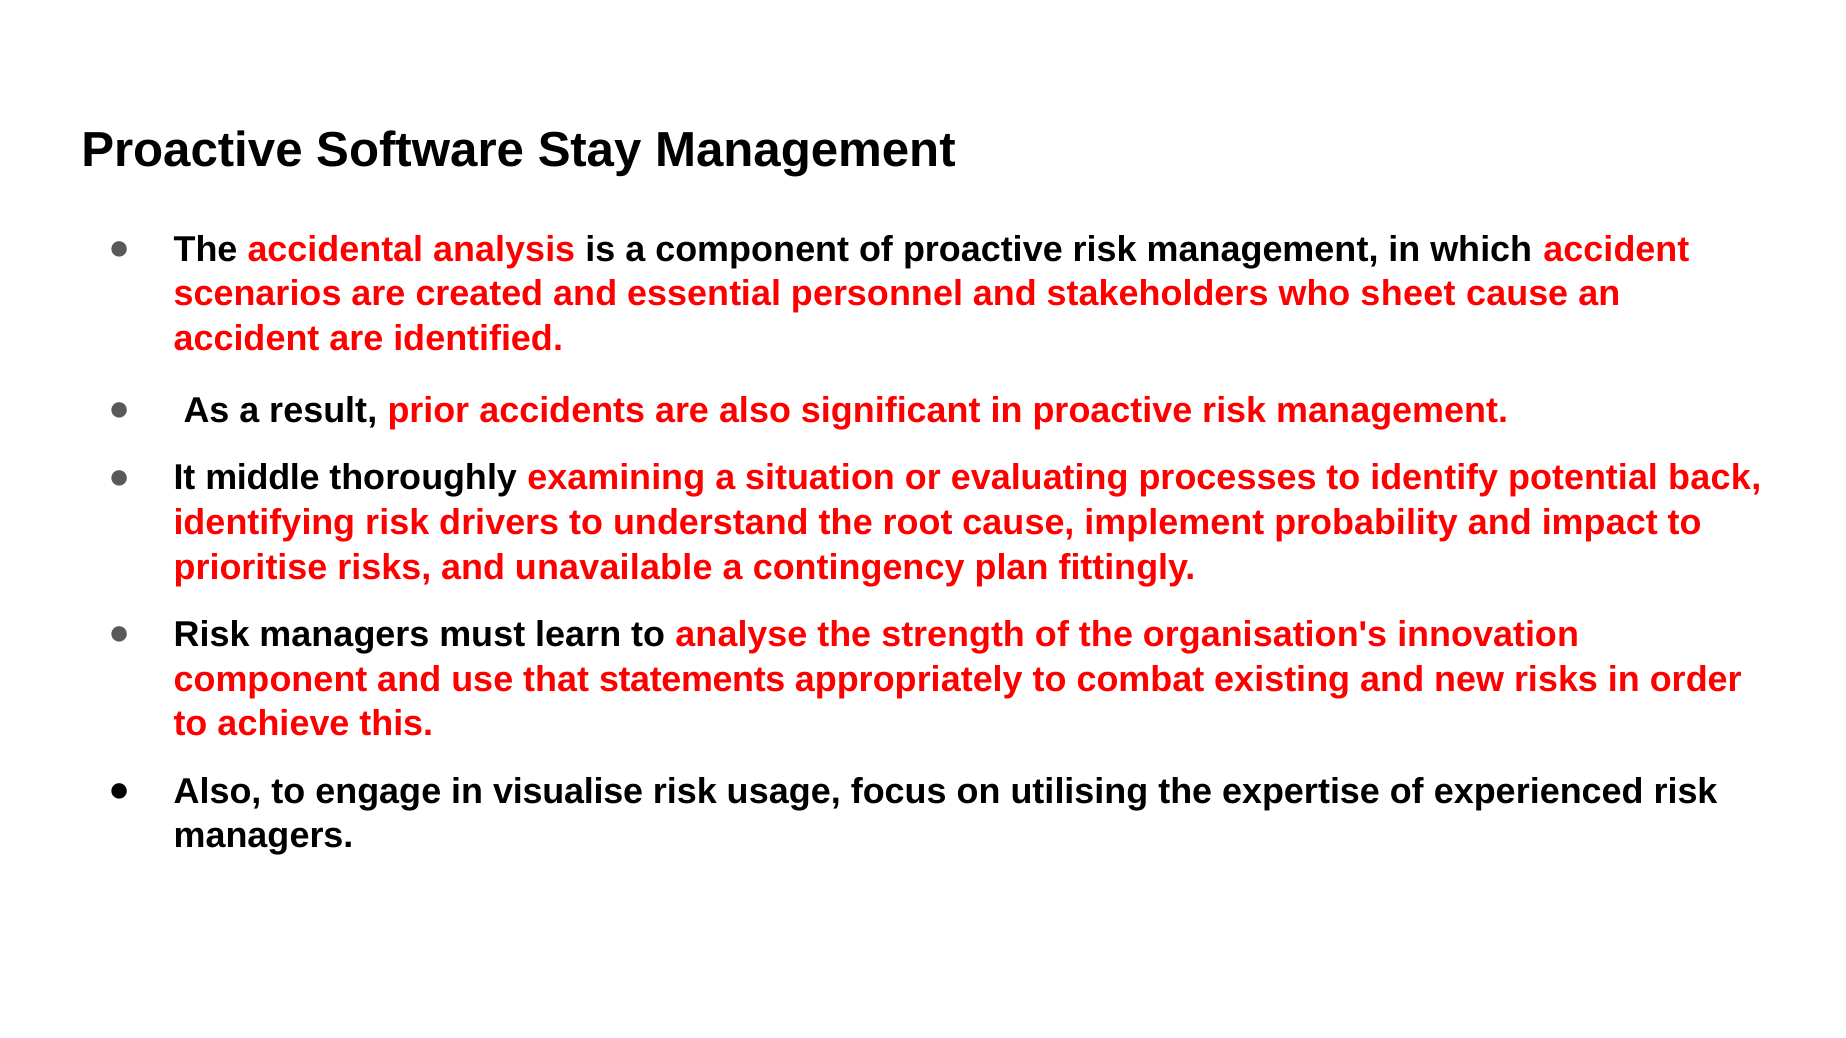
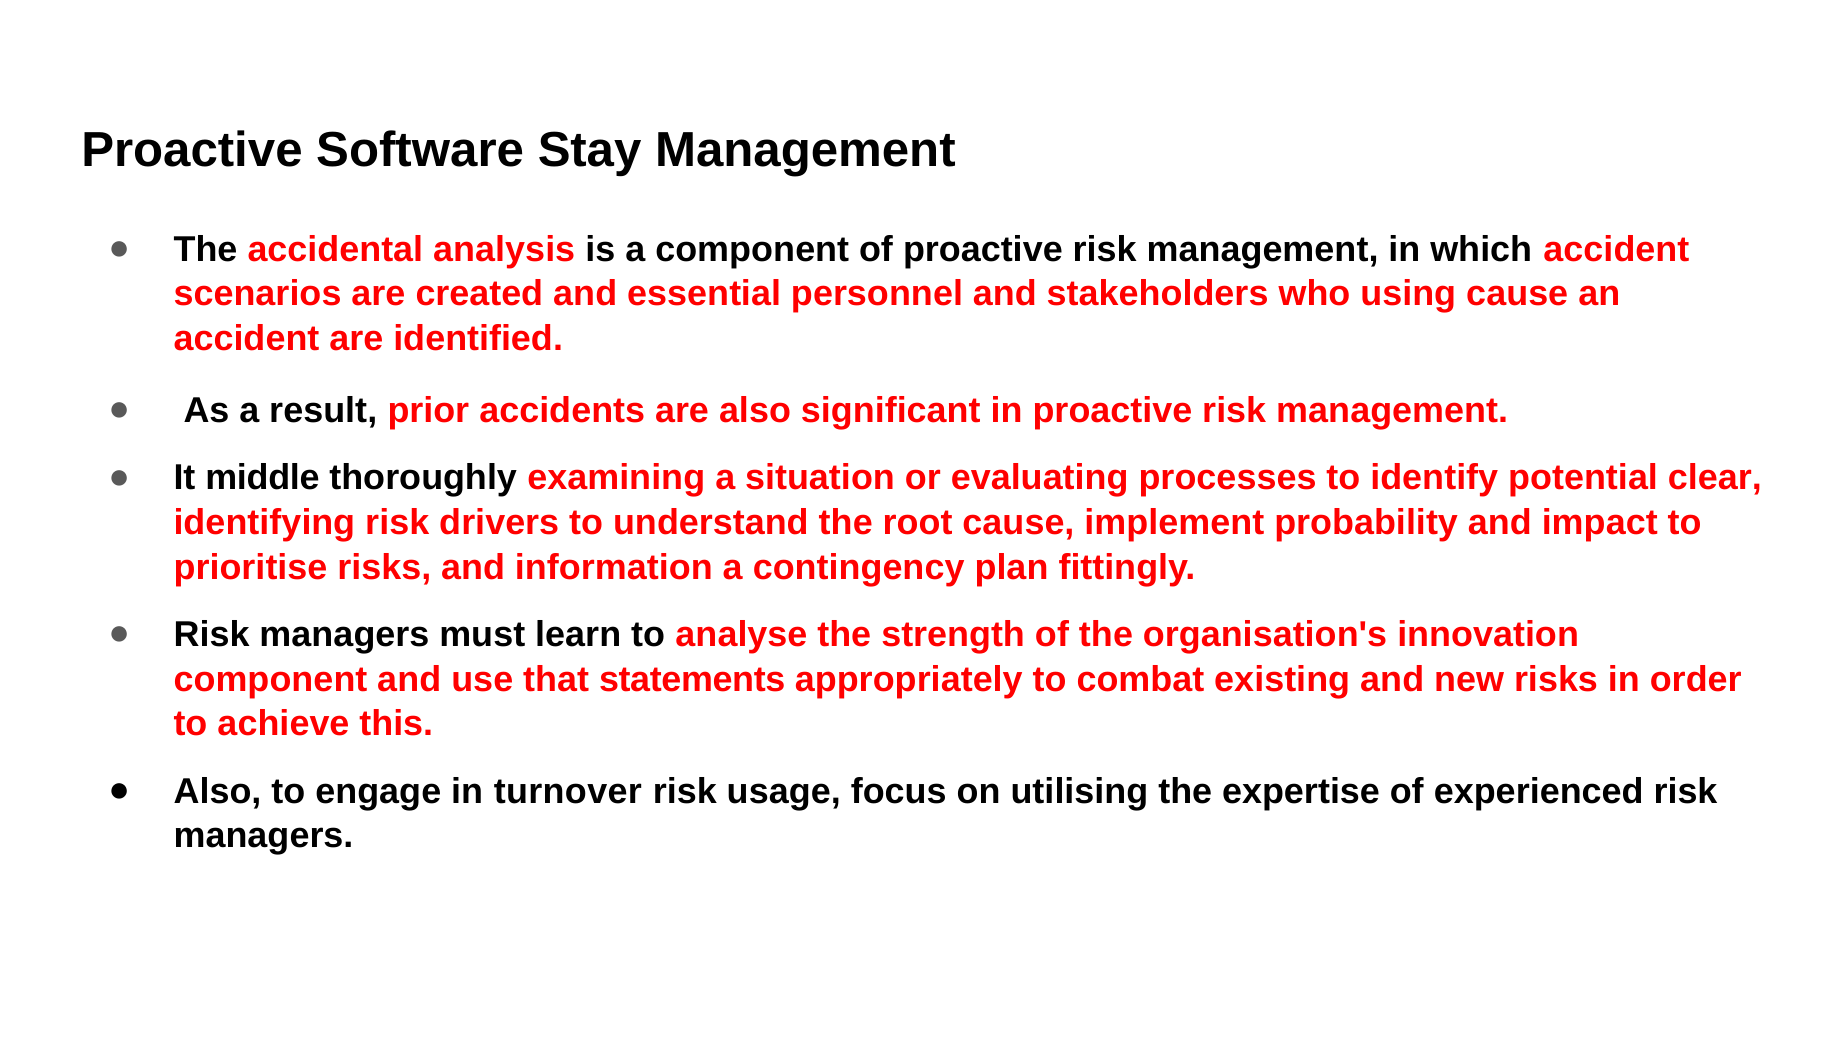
sheet: sheet -> using
back: back -> clear
unavailable: unavailable -> information
visualise: visualise -> turnover
